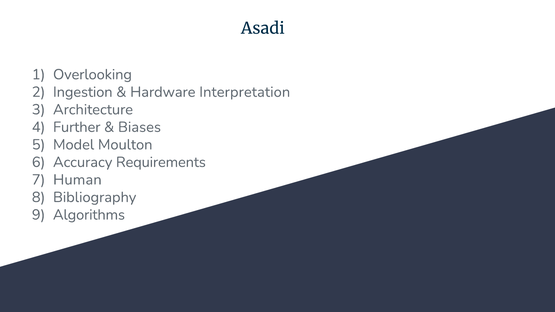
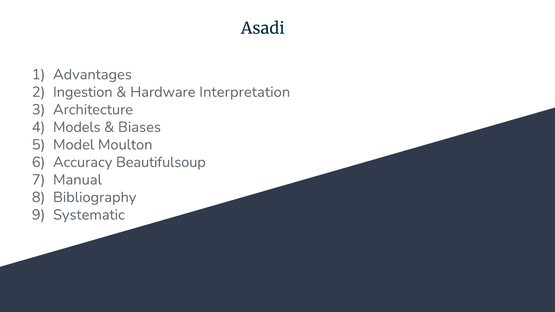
Overlooking: Overlooking -> Advantages
Further: Further -> Models
Requirements: Requirements -> Beautifulsoup
Human: Human -> Manual
Algorithms: Algorithms -> Systematic
